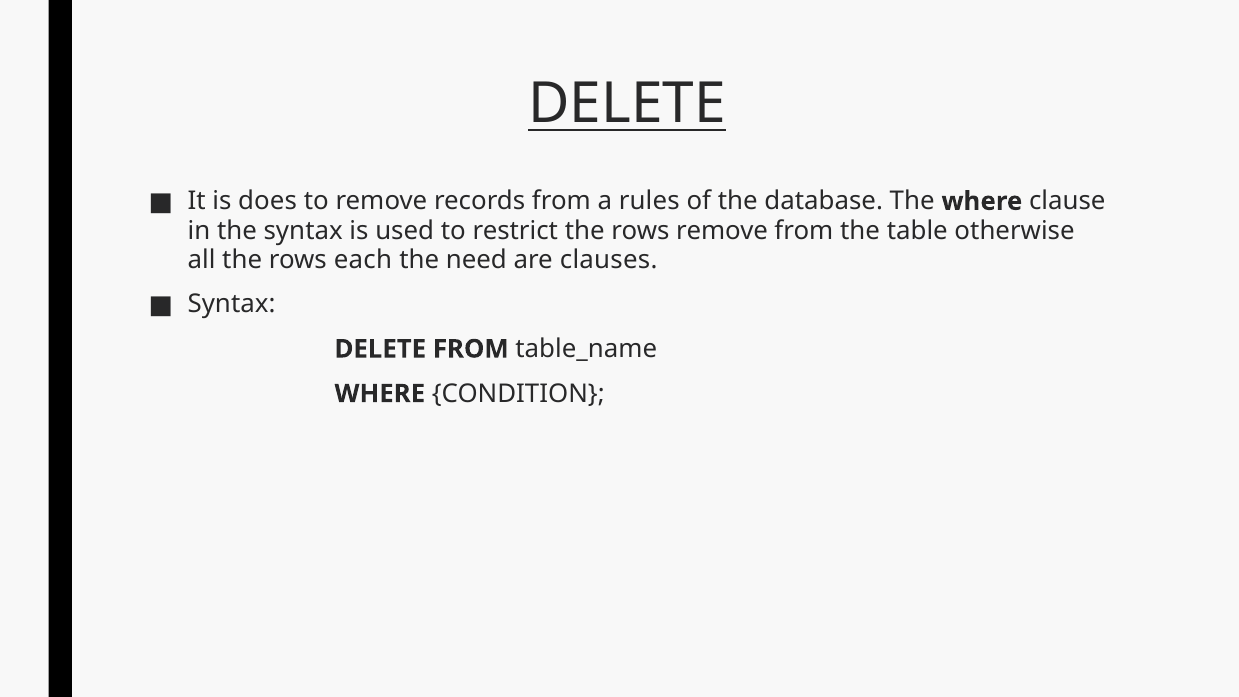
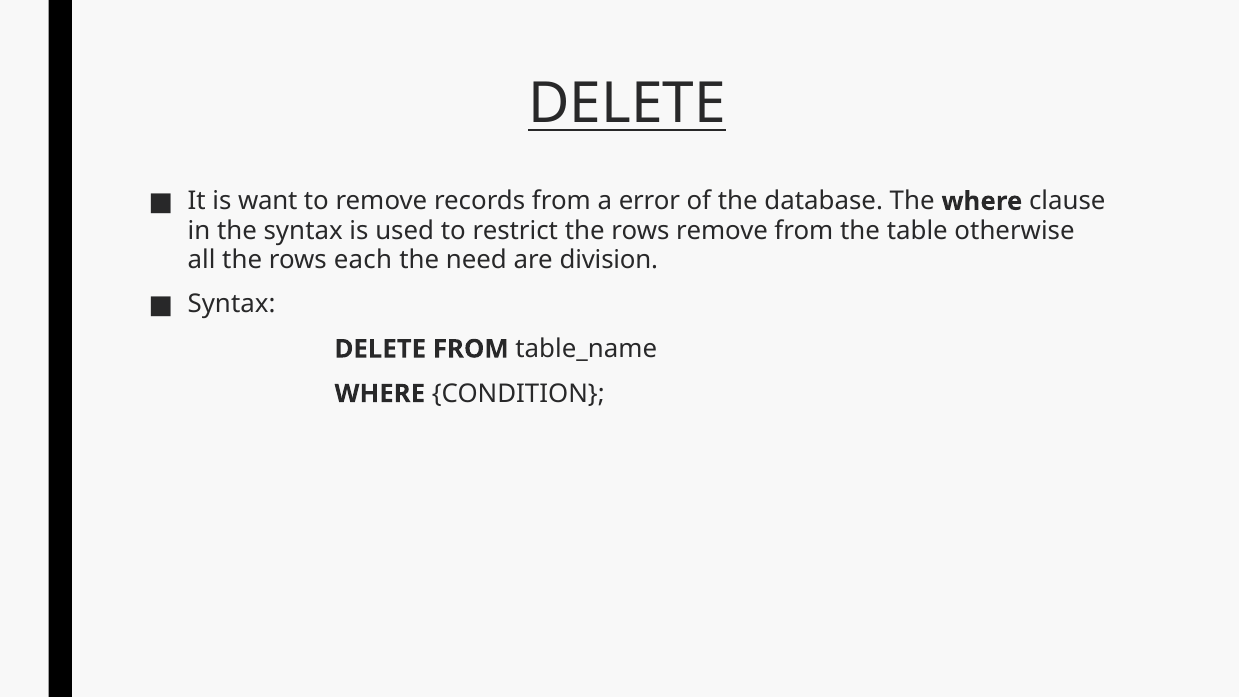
does: does -> want
rules: rules -> error
clauses: clauses -> division
